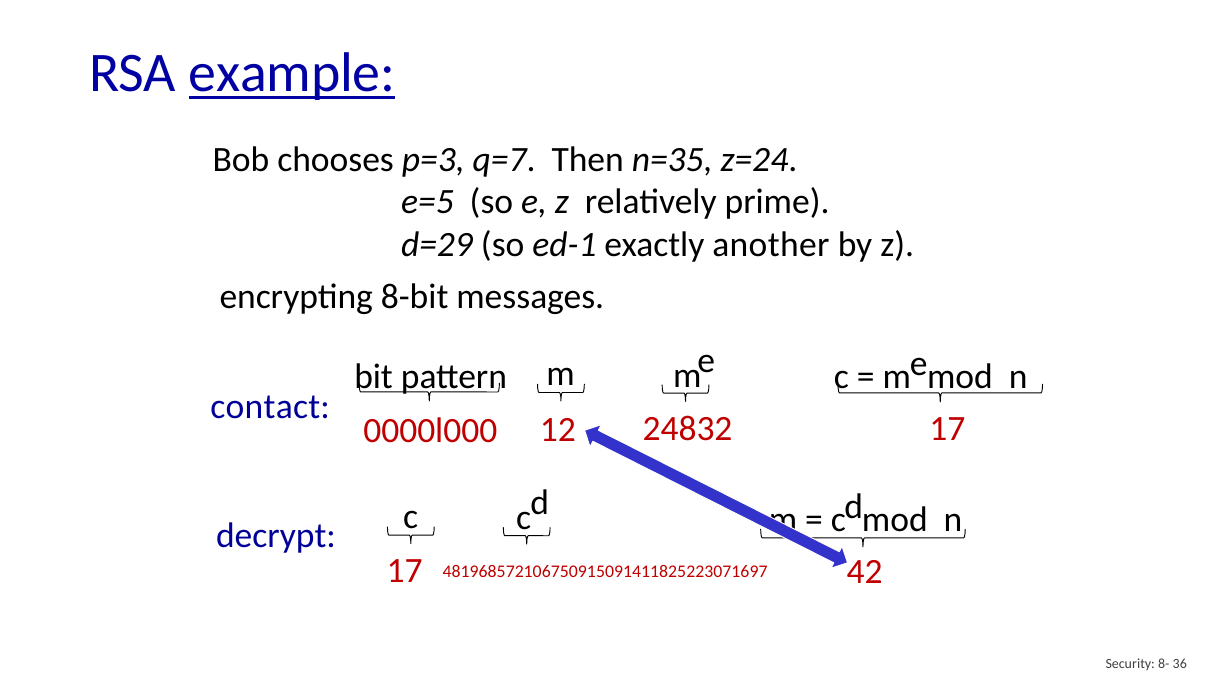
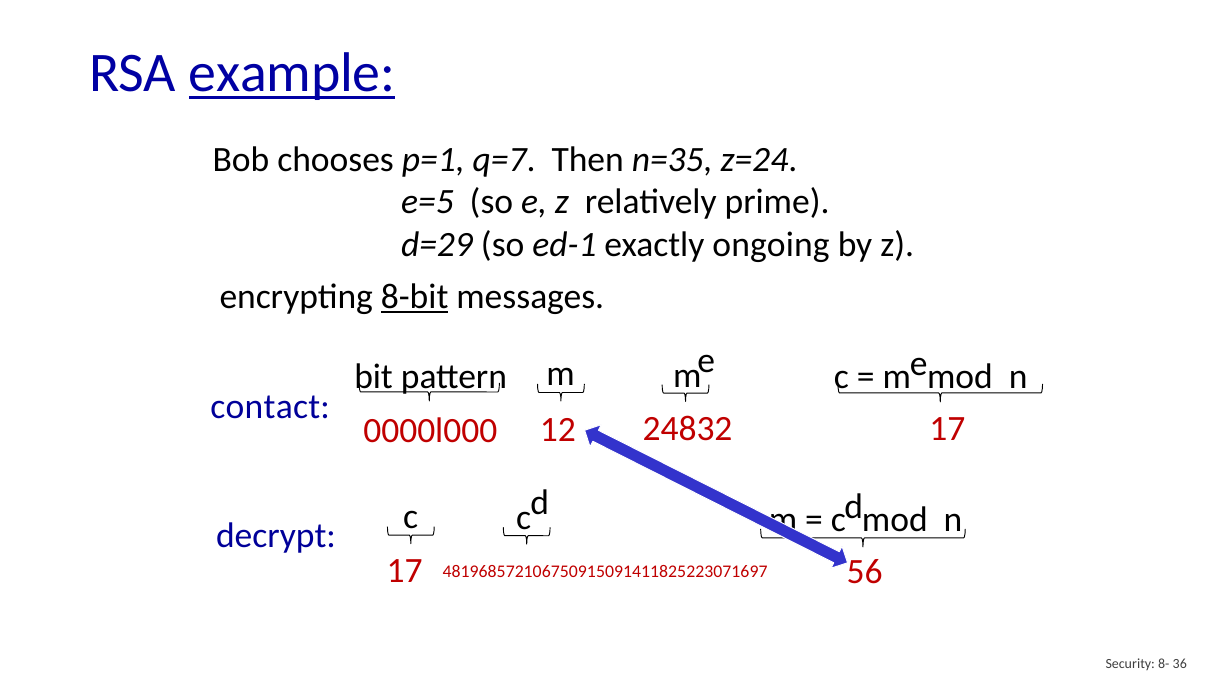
p=3: p=3 -> p=1
another: another -> ongoing
8-bit underline: none -> present
42: 42 -> 56
